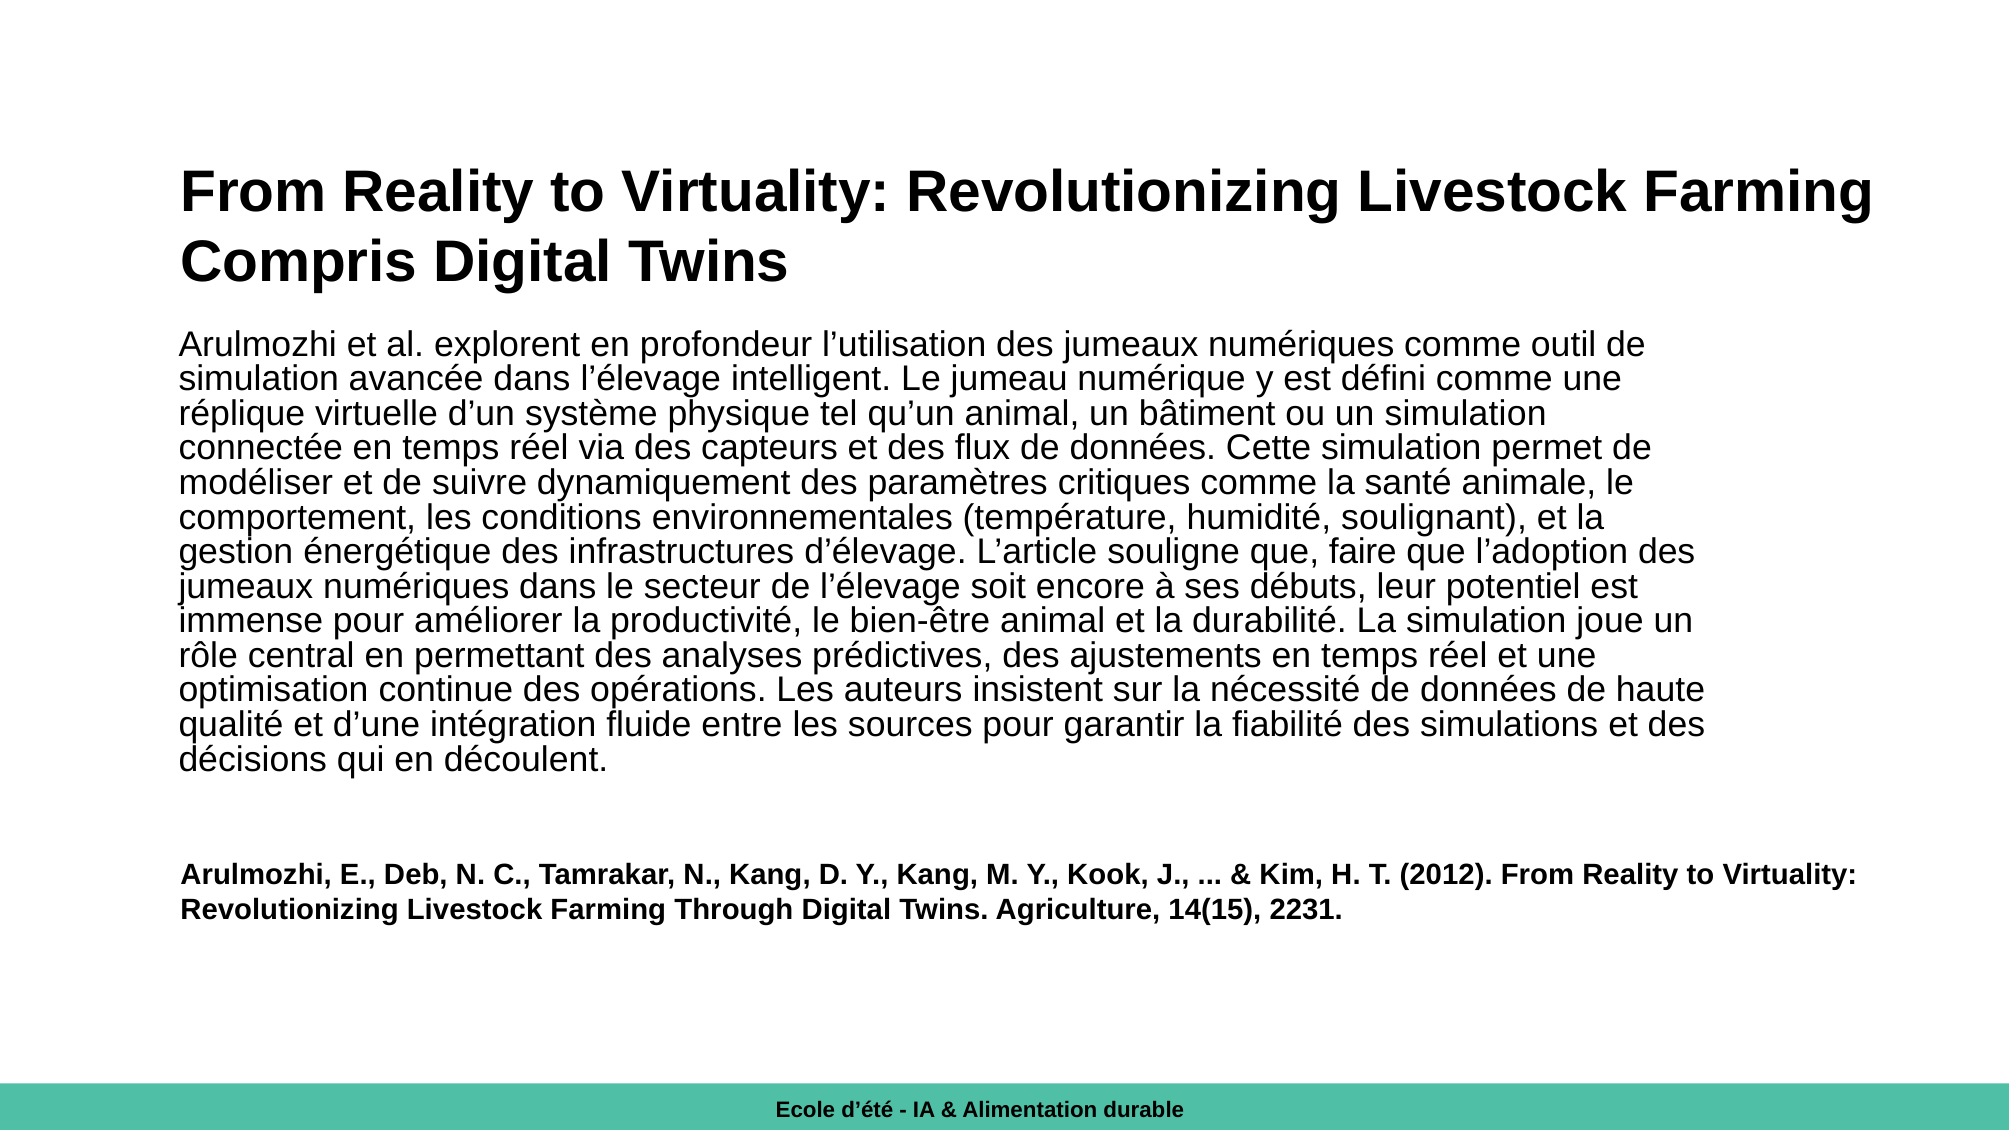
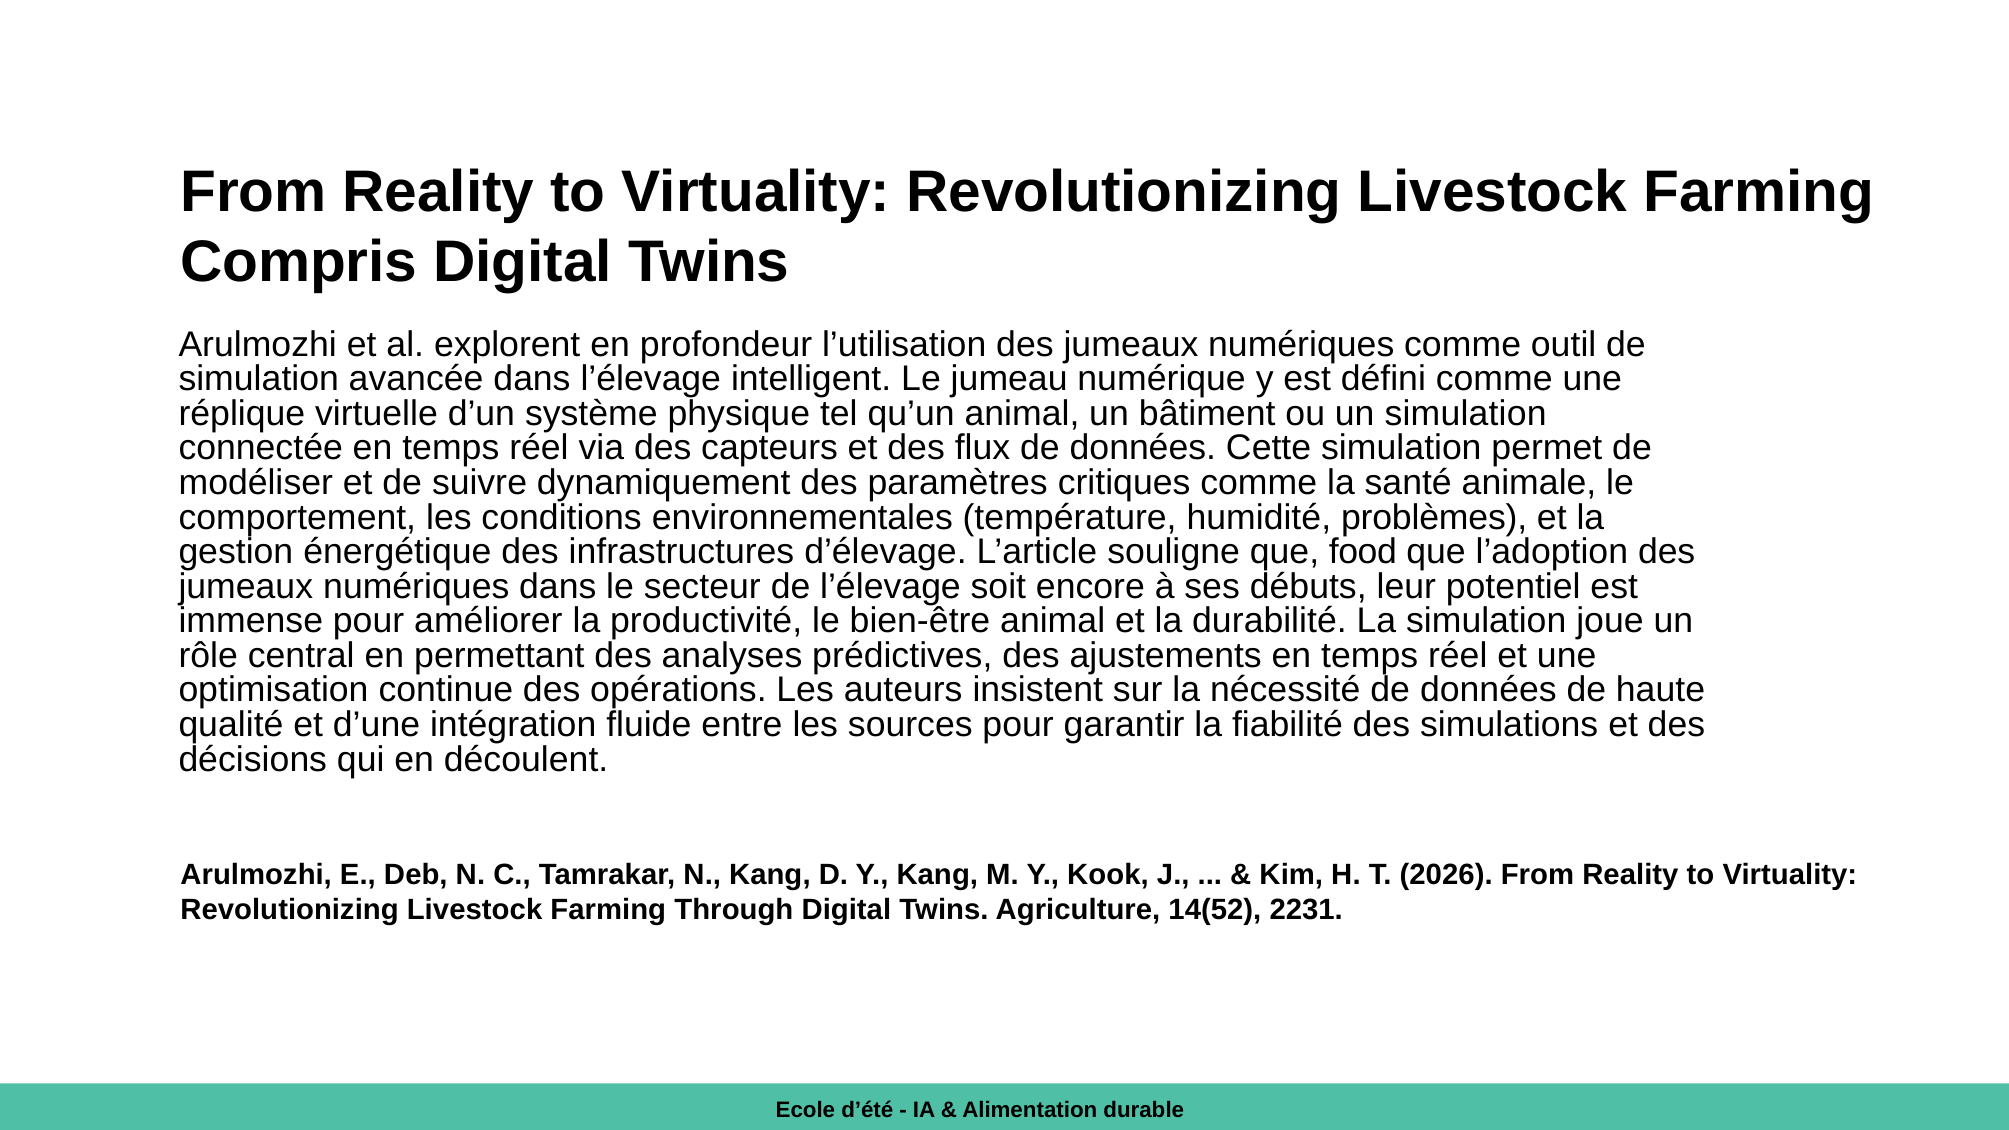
soulignant: soulignant -> problèmes
faire: faire -> food
2012: 2012 -> 2026
14(15: 14(15 -> 14(52
